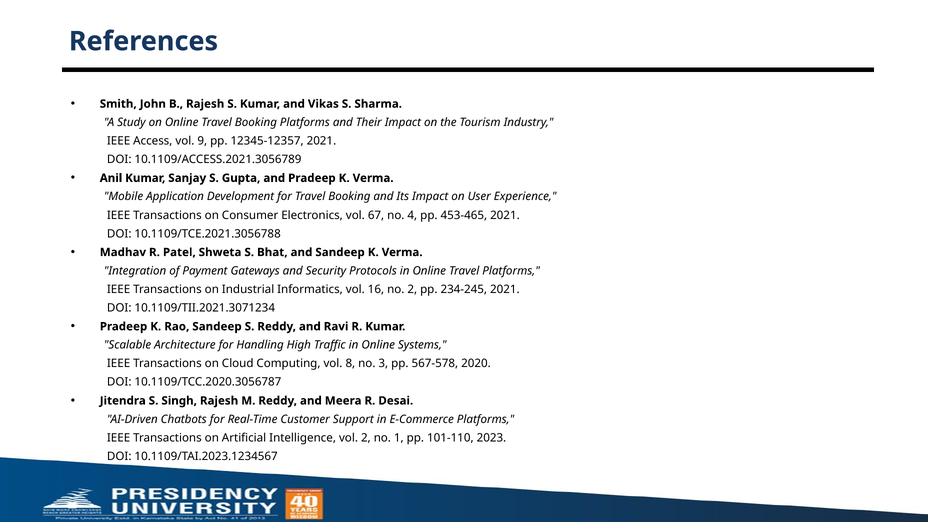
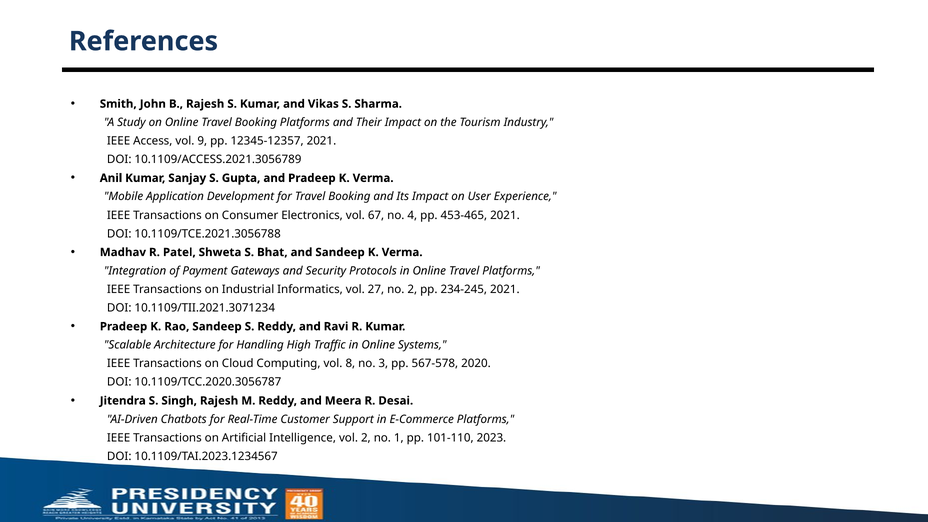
16: 16 -> 27
